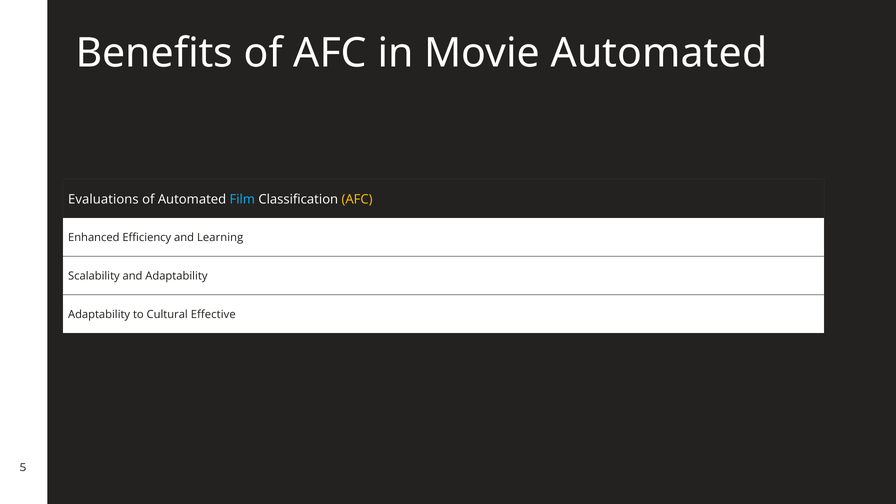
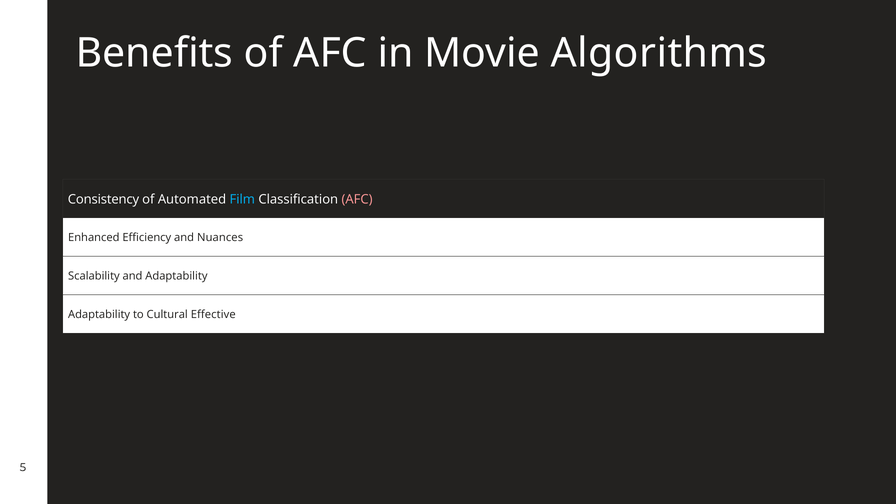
Movie Automated: Automated -> Algorithms
Evaluations: Evaluations -> Consistency
AFC at (357, 199) colour: yellow -> pink
Learning: Learning -> Nuances
